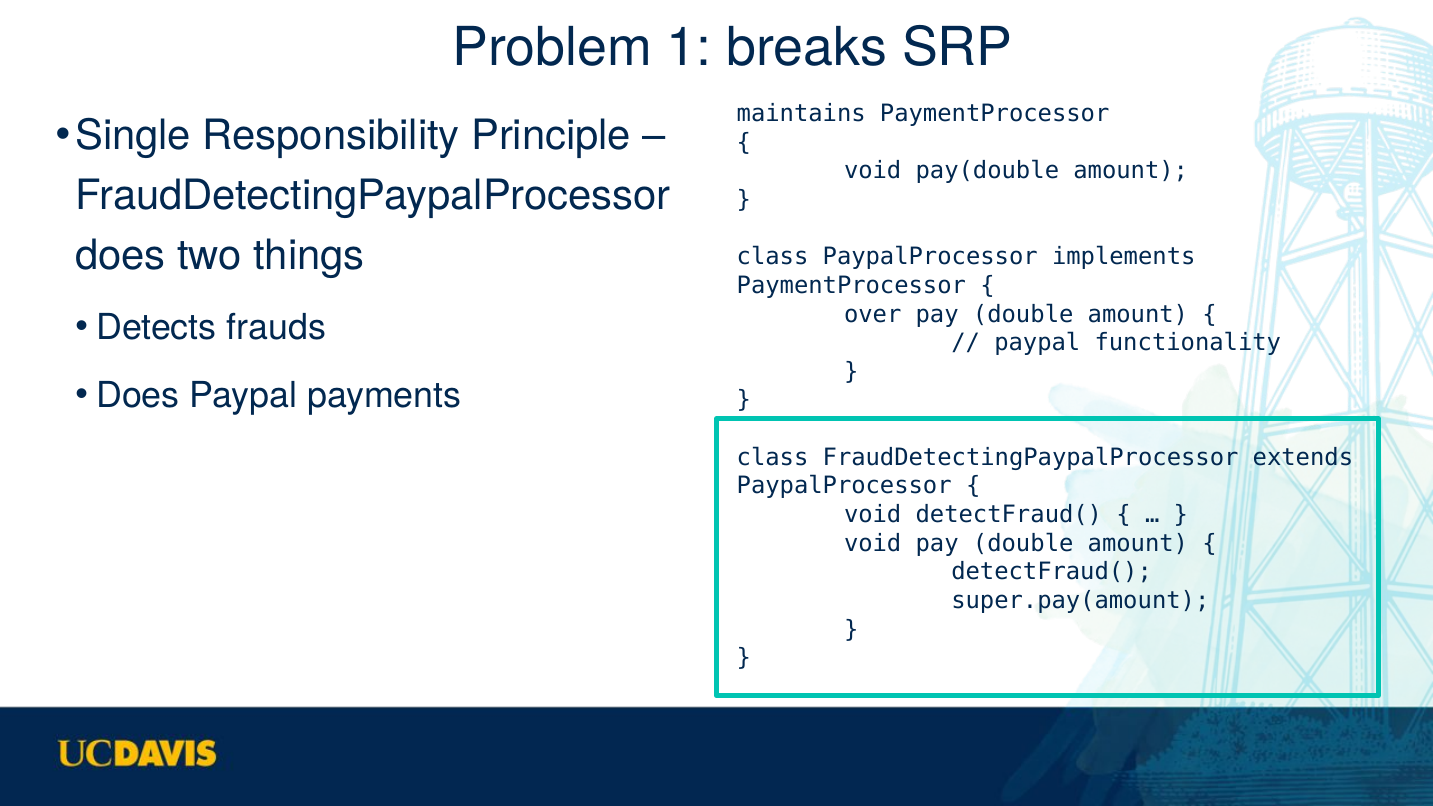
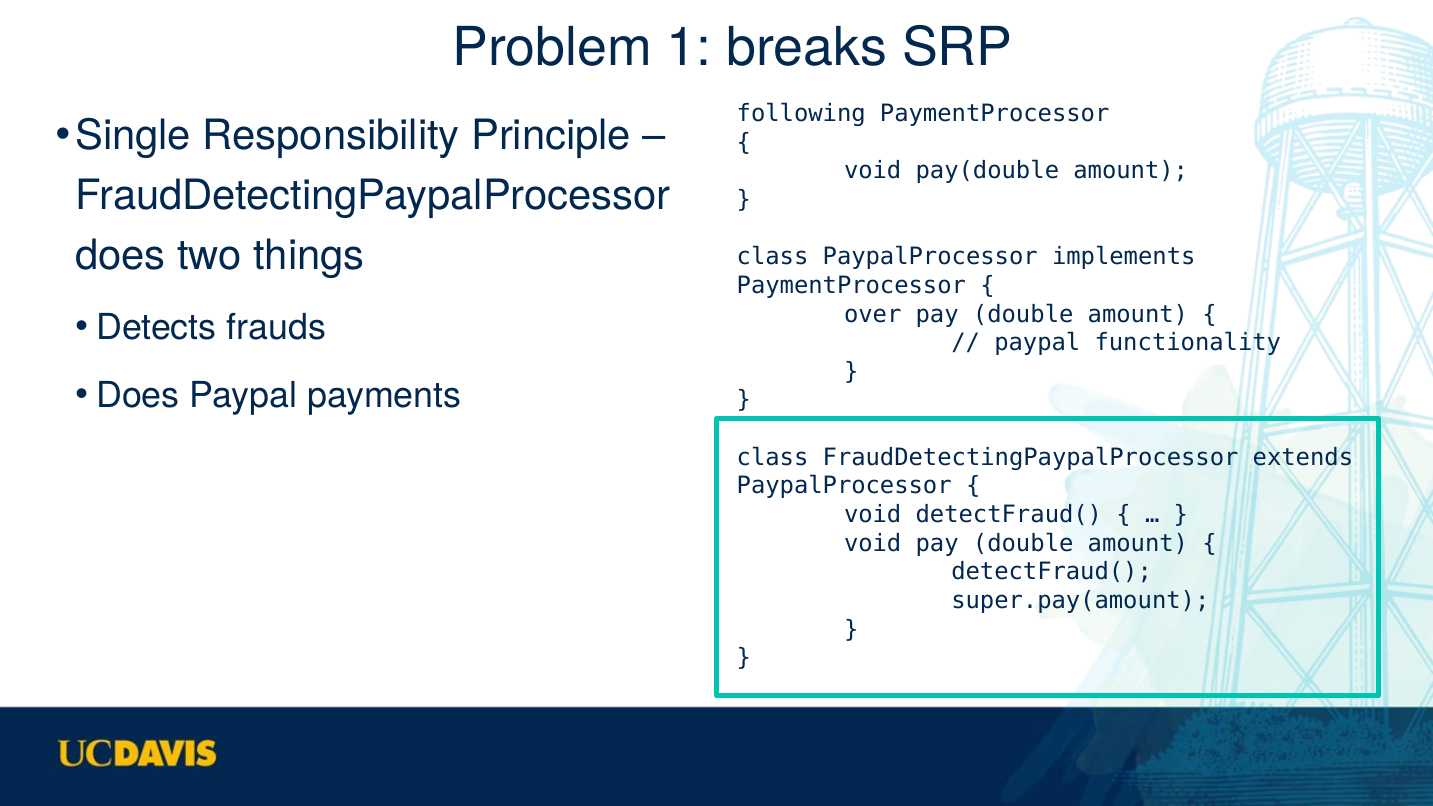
maintains: maintains -> following
